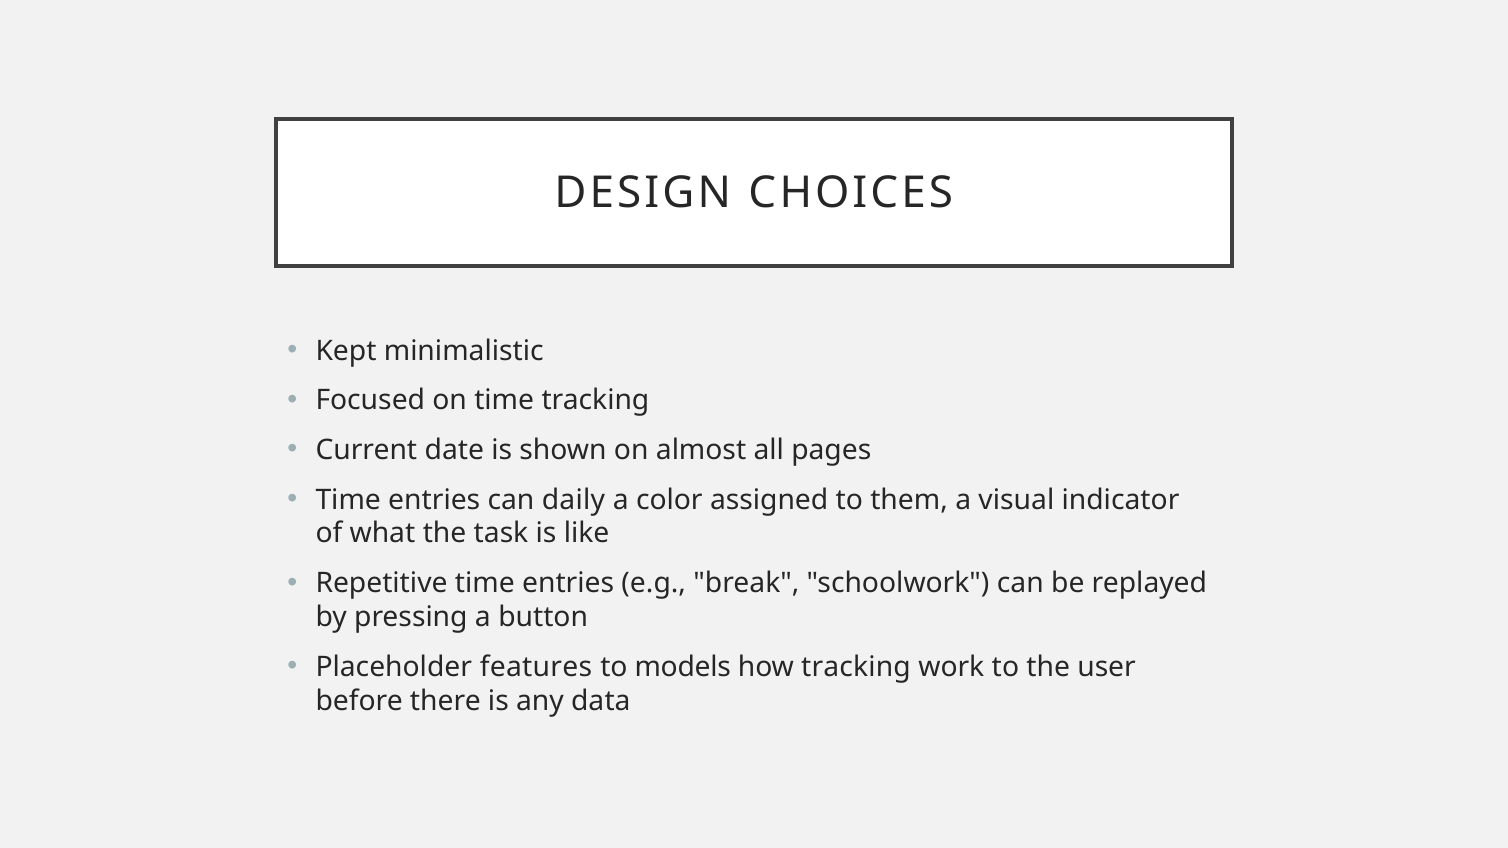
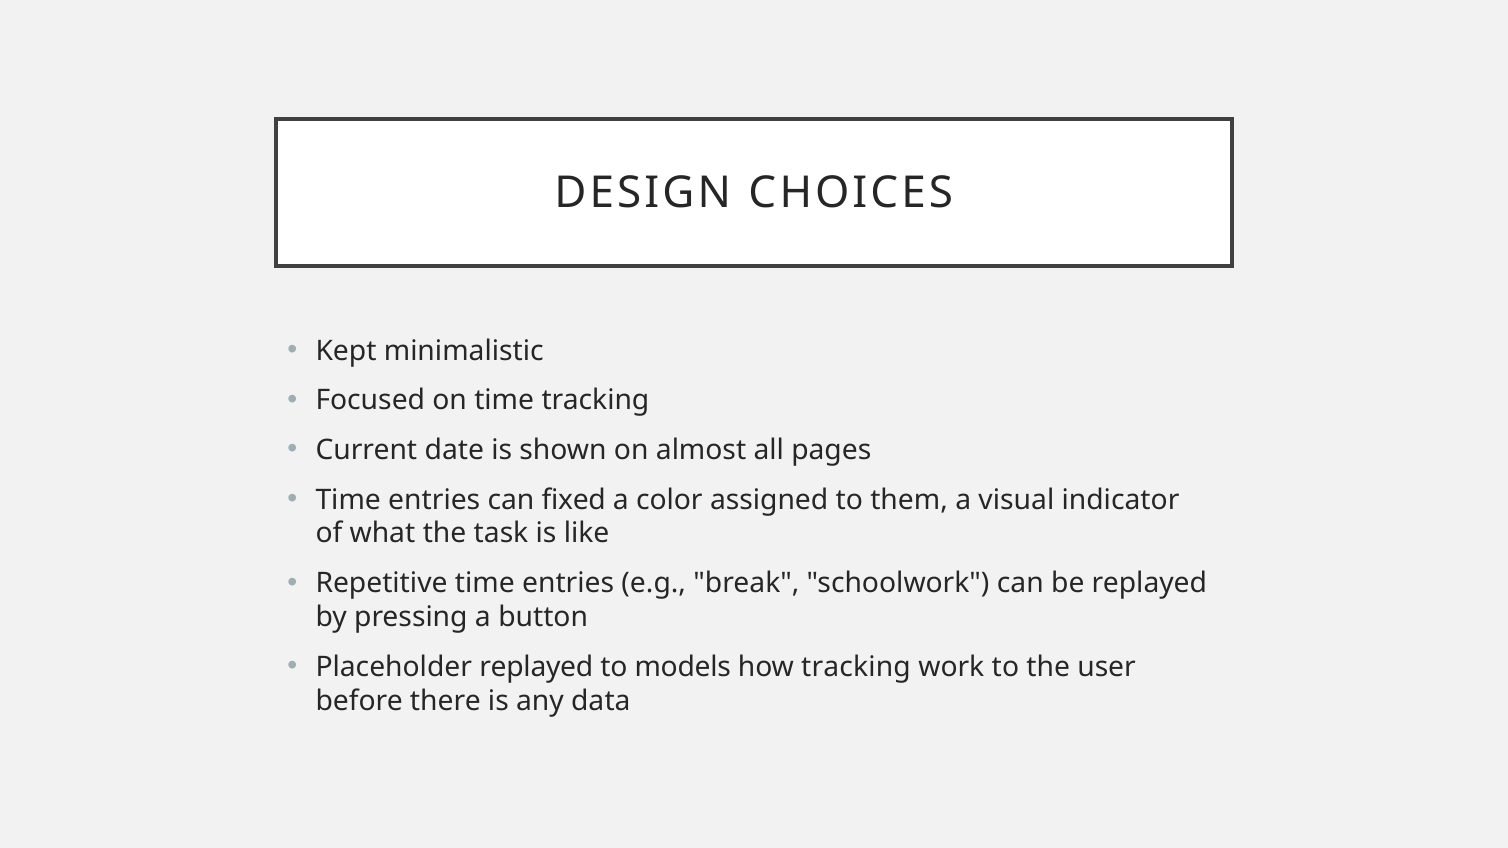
daily: daily -> fixed
Placeholder features: features -> replayed
